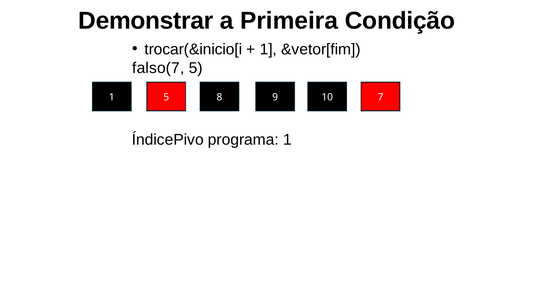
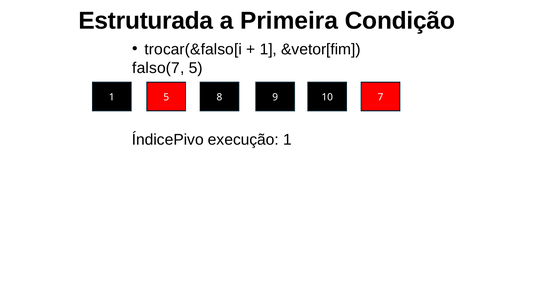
Demonstrar: Demonstrar -> Estruturada
trocar(&inicio[i: trocar(&inicio[i -> trocar(&falso[i
programa: programa -> execução
